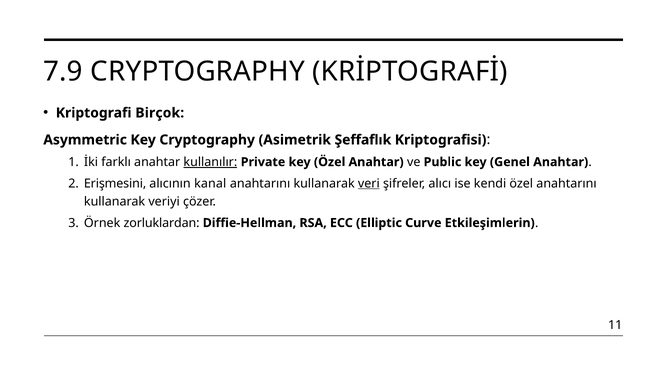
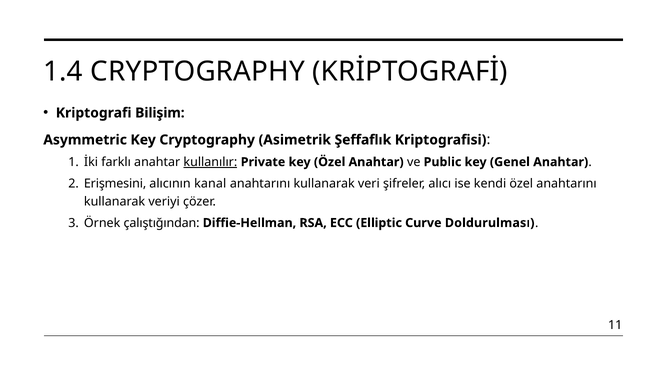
7.9: 7.9 -> 1.4
Birçok: Birçok -> Bilişim
veri underline: present -> none
zorluklardan: zorluklardan -> çalıştığından
Etkileşimlerin: Etkileşimlerin -> Doldurulması
